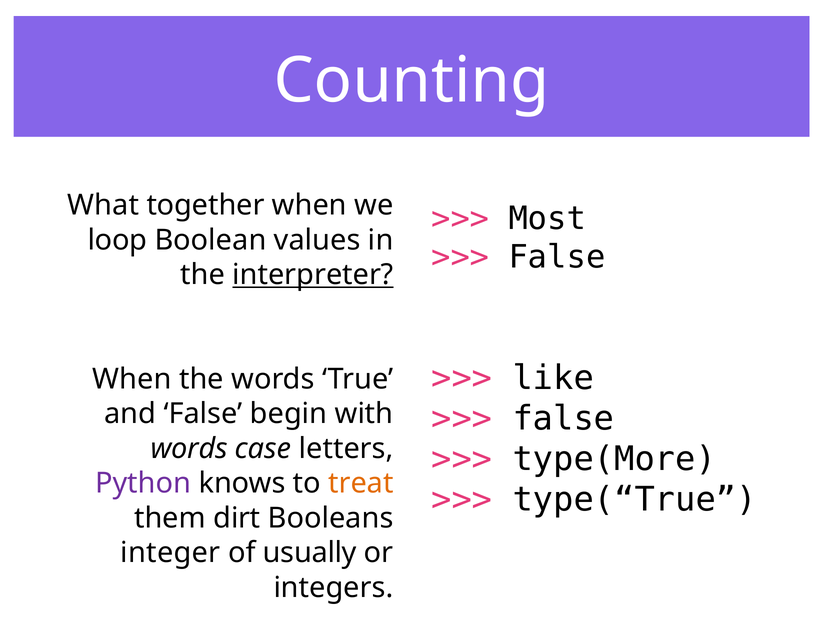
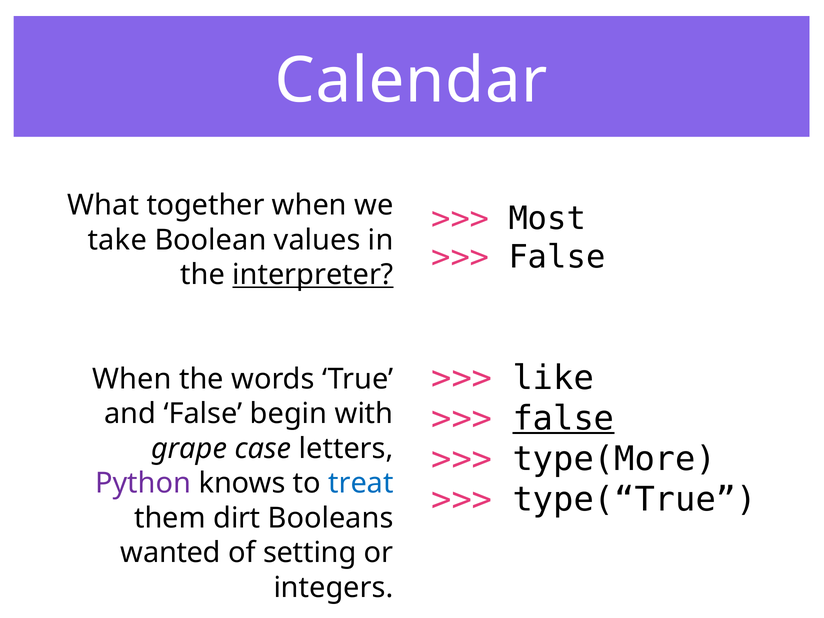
Counting: Counting -> Calendar
loop: loop -> take
false at (563, 419) underline: none -> present
words at (189, 449): words -> grape
treat colour: orange -> blue
integer: integer -> wanted
usually: usually -> setting
